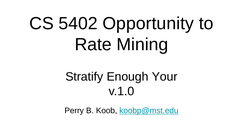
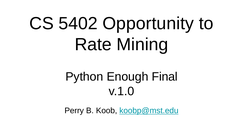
Stratify: Stratify -> Python
Your: Your -> Final
